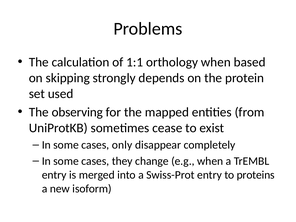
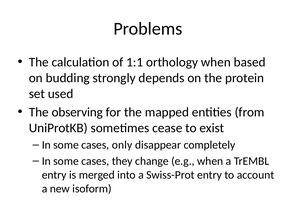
skipping: skipping -> budding
proteins: proteins -> account
